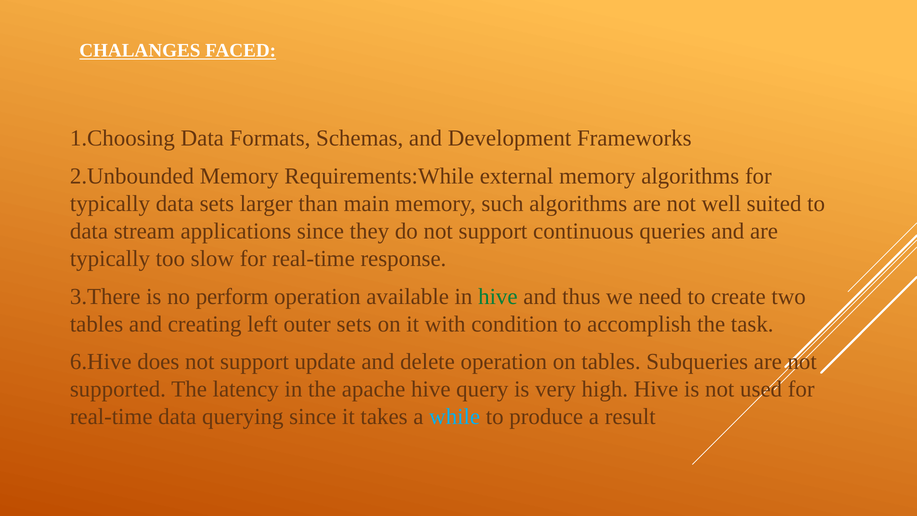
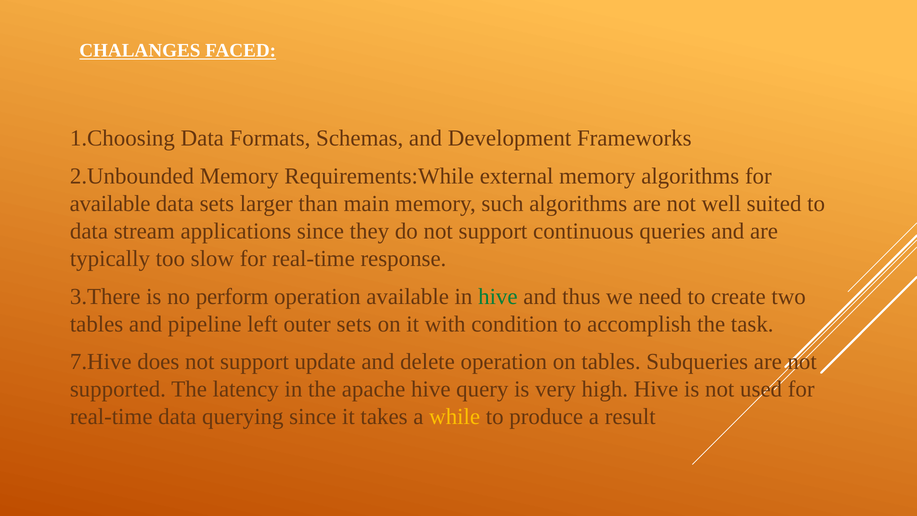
typically at (110, 203): typically -> available
creating: creating -> pipeline
6.Hive: 6.Hive -> 7.Hive
while colour: light blue -> yellow
